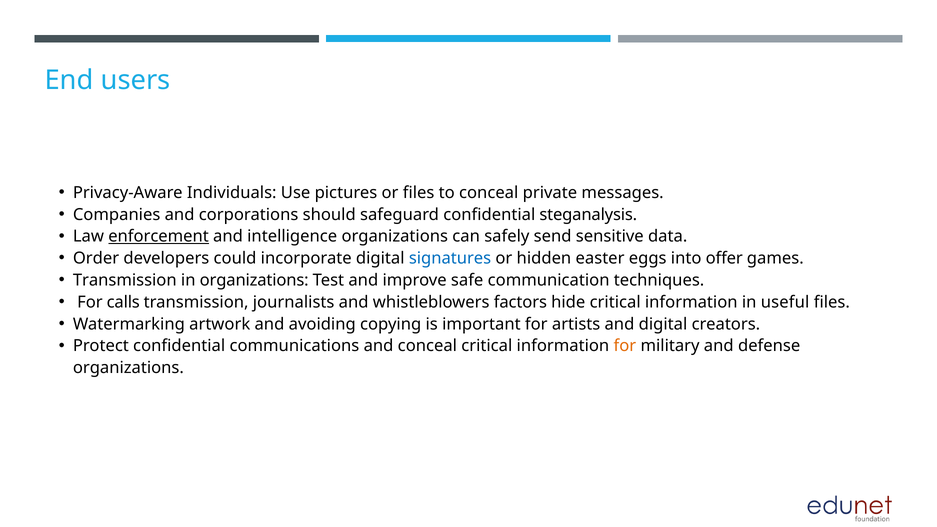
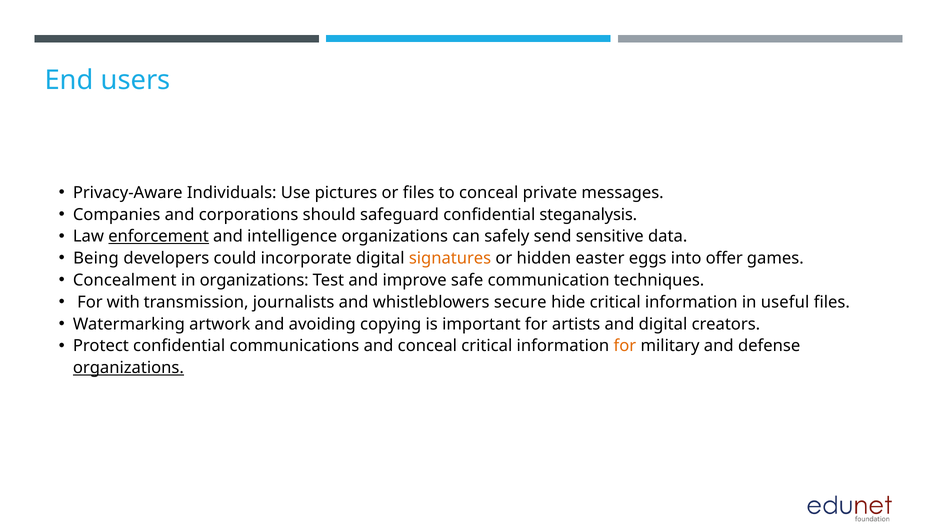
Order: Order -> Being
signatures colour: blue -> orange
Transmission at (125, 280): Transmission -> Concealment
calls: calls -> with
factors: factors -> secure
organizations at (128, 368) underline: none -> present
